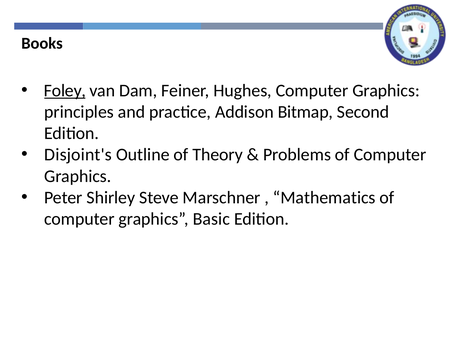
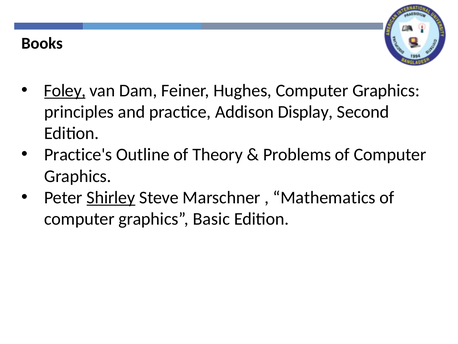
Bitmap: Bitmap -> Display
Disjoint's: Disjoint's -> Practice's
Shirley underline: none -> present
